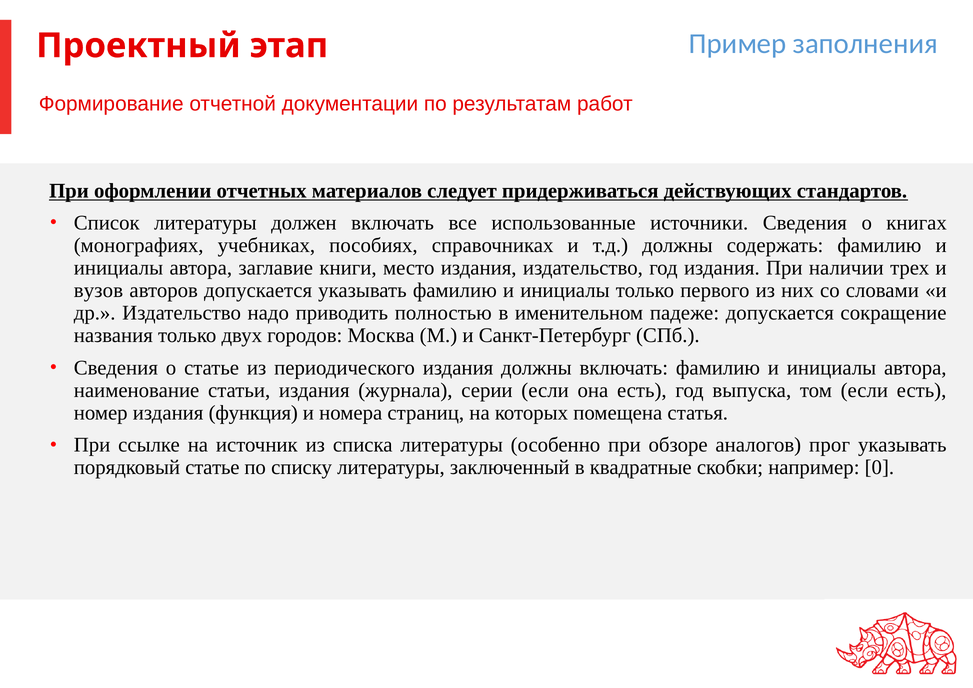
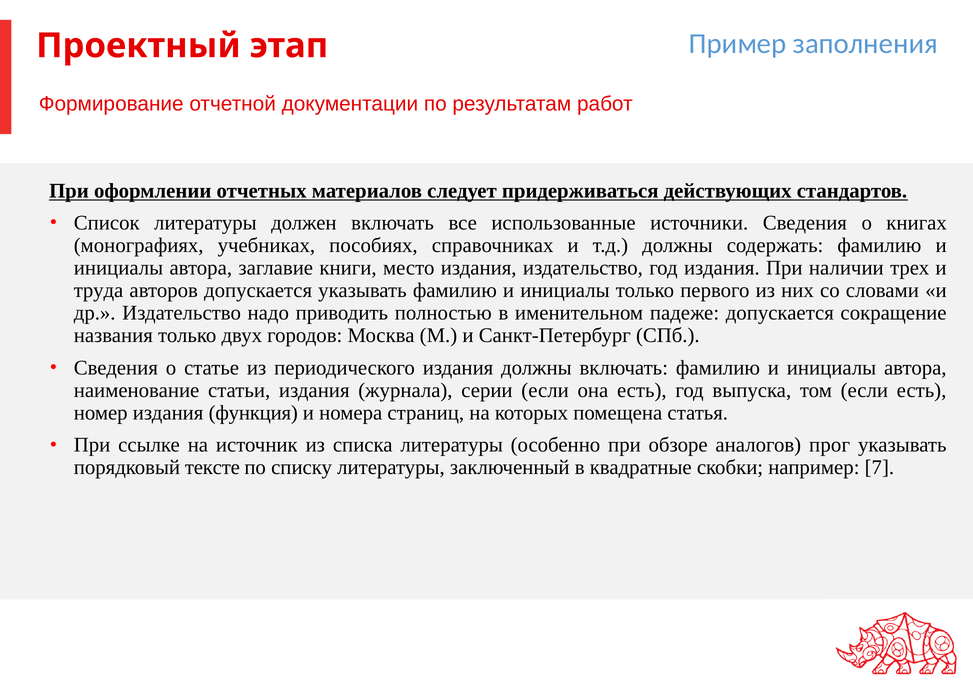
вузов: вузов -> труда
порядковый статье: статье -> тексте
0: 0 -> 7
